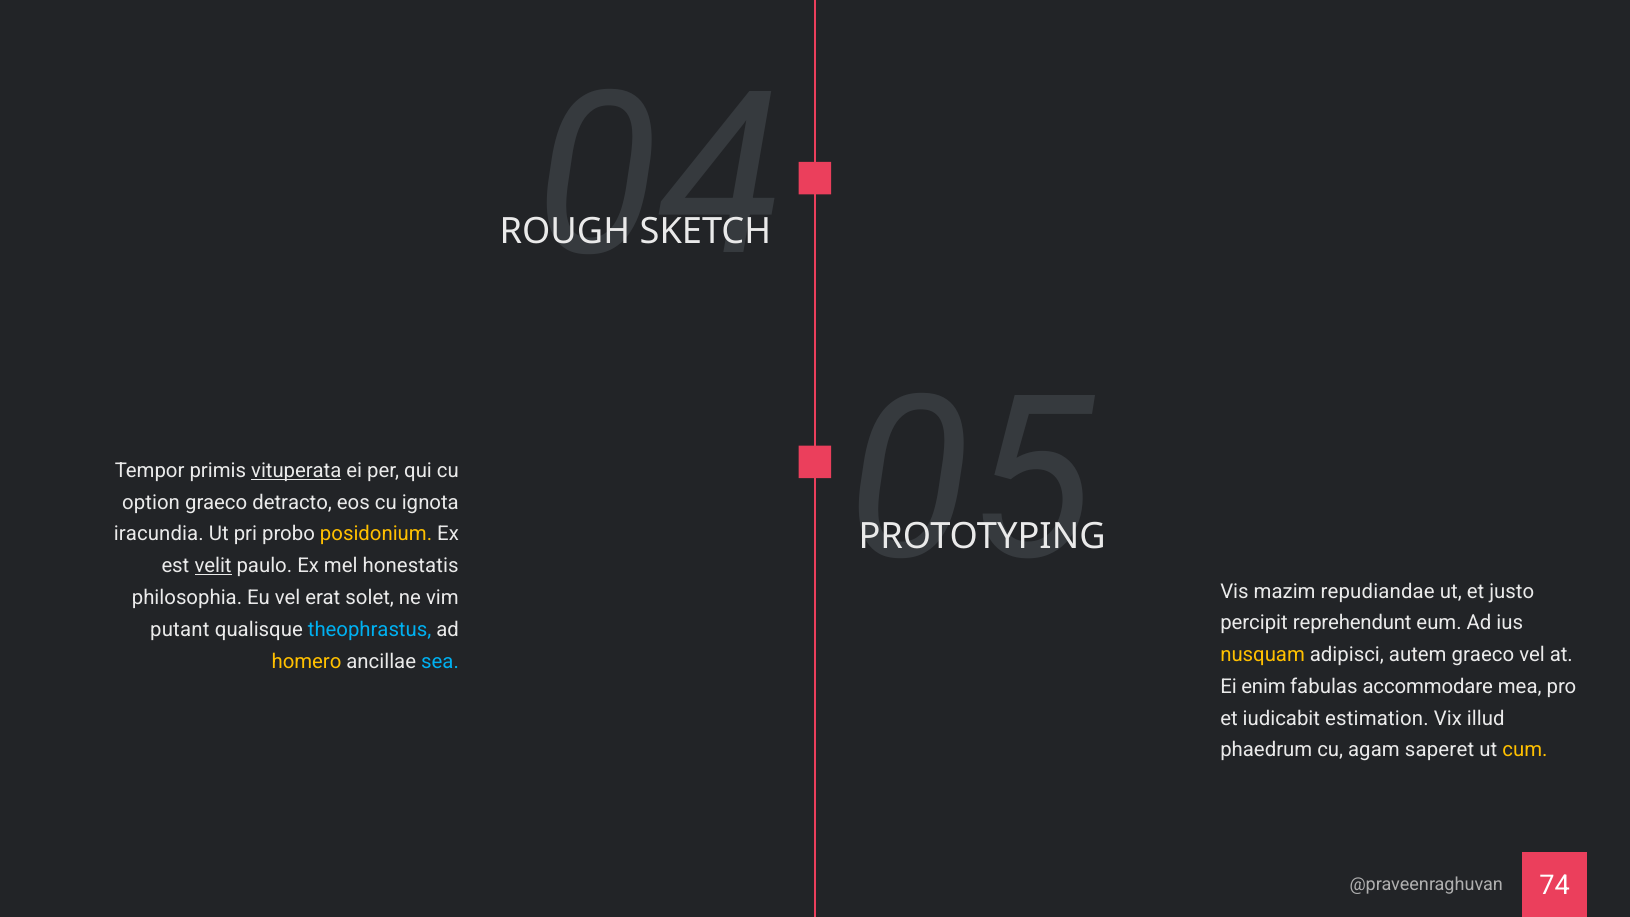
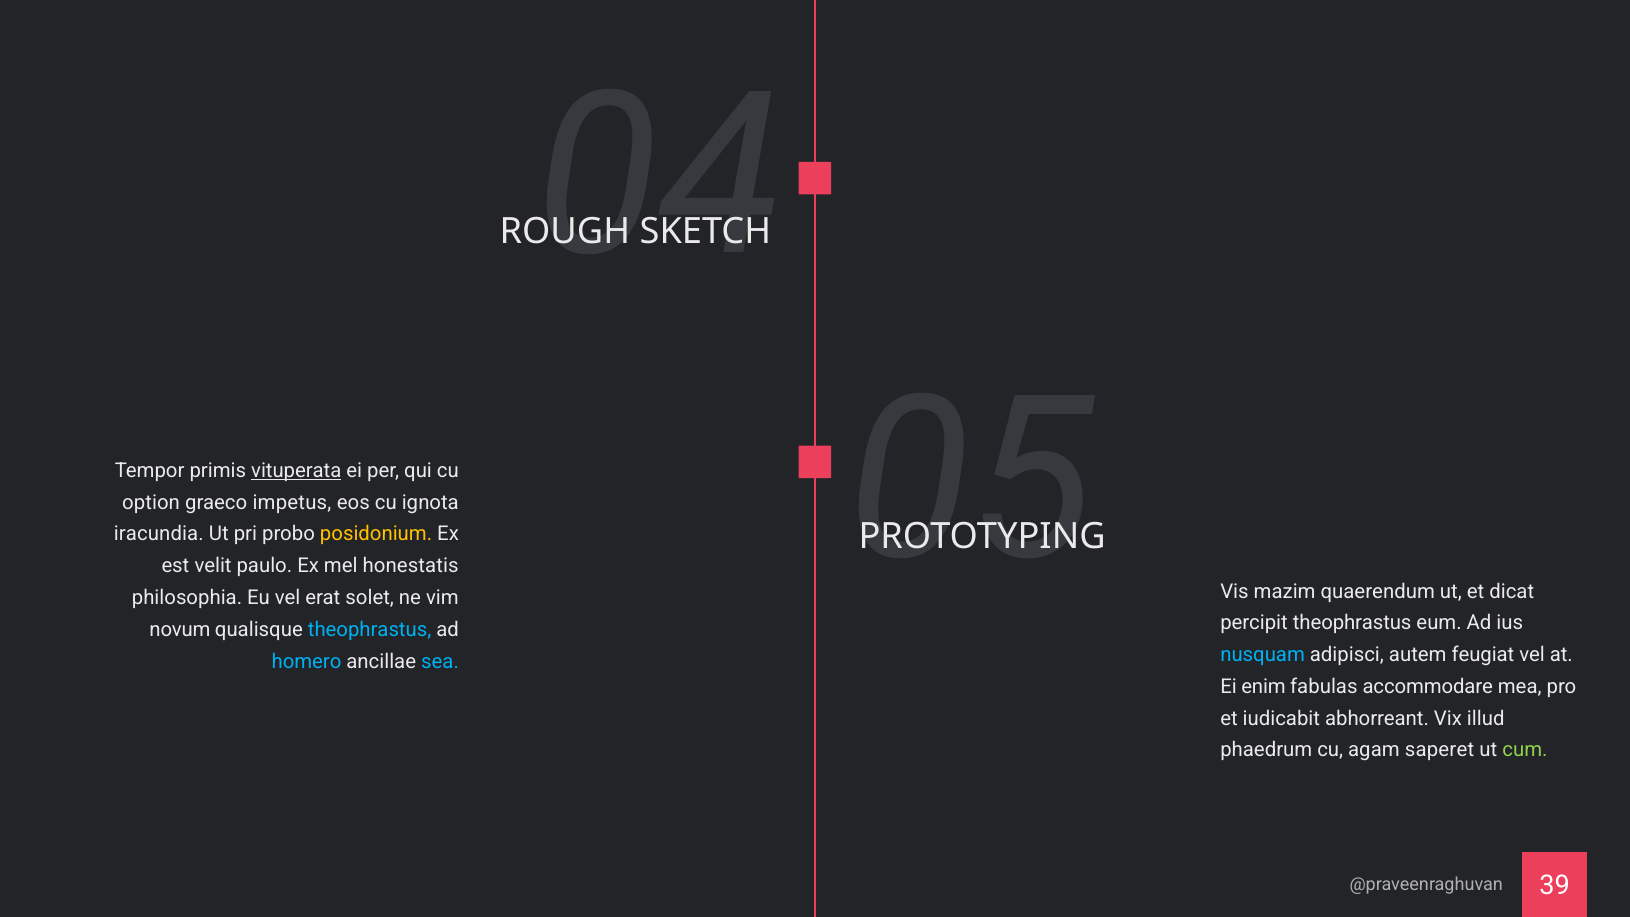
detracto: detracto -> impetus
velit underline: present -> none
repudiandae: repudiandae -> quaerendum
justo: justo -> dicat
percipit reprehendunt: reprehendunt -> theophrastus
putant: putant -> novum
nusquam colour: yellow -> light blue
autem graeco: graeco -> feugiat
homero colour: yellow -> light blue
estimation: estimation -> abhorreant
cum colour: yellow -> light green
74: 74 -> 39
